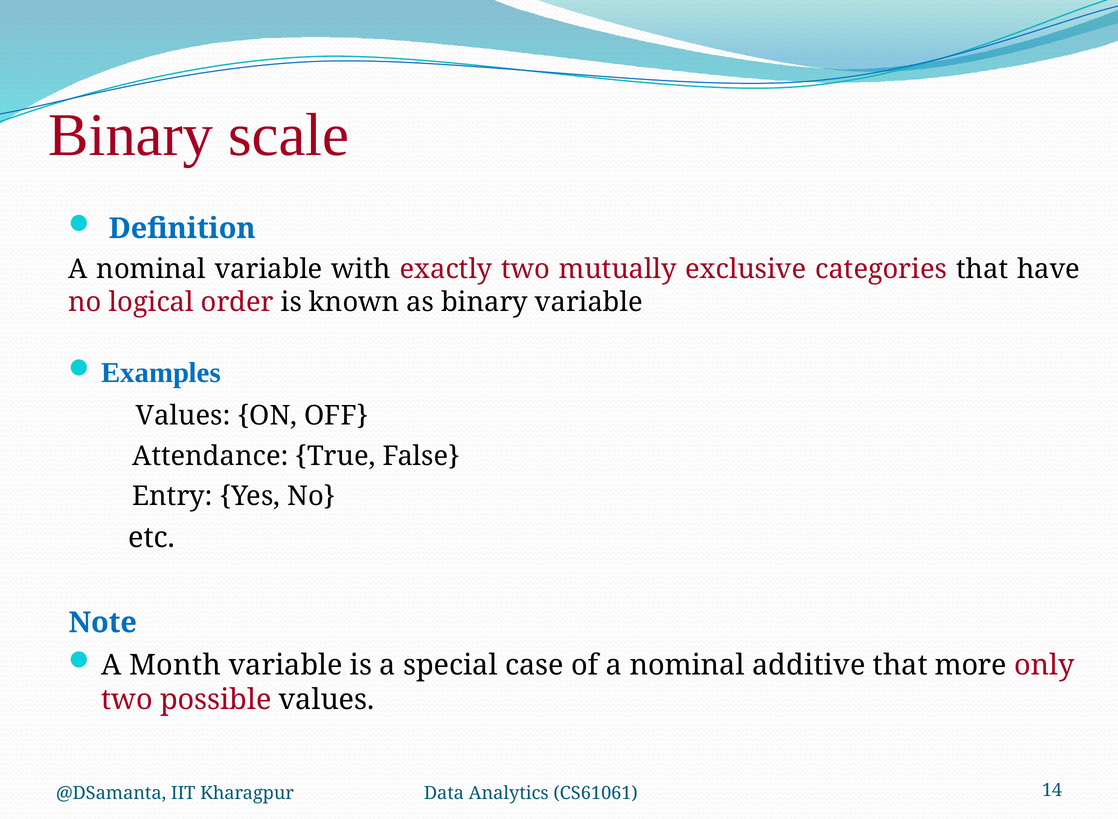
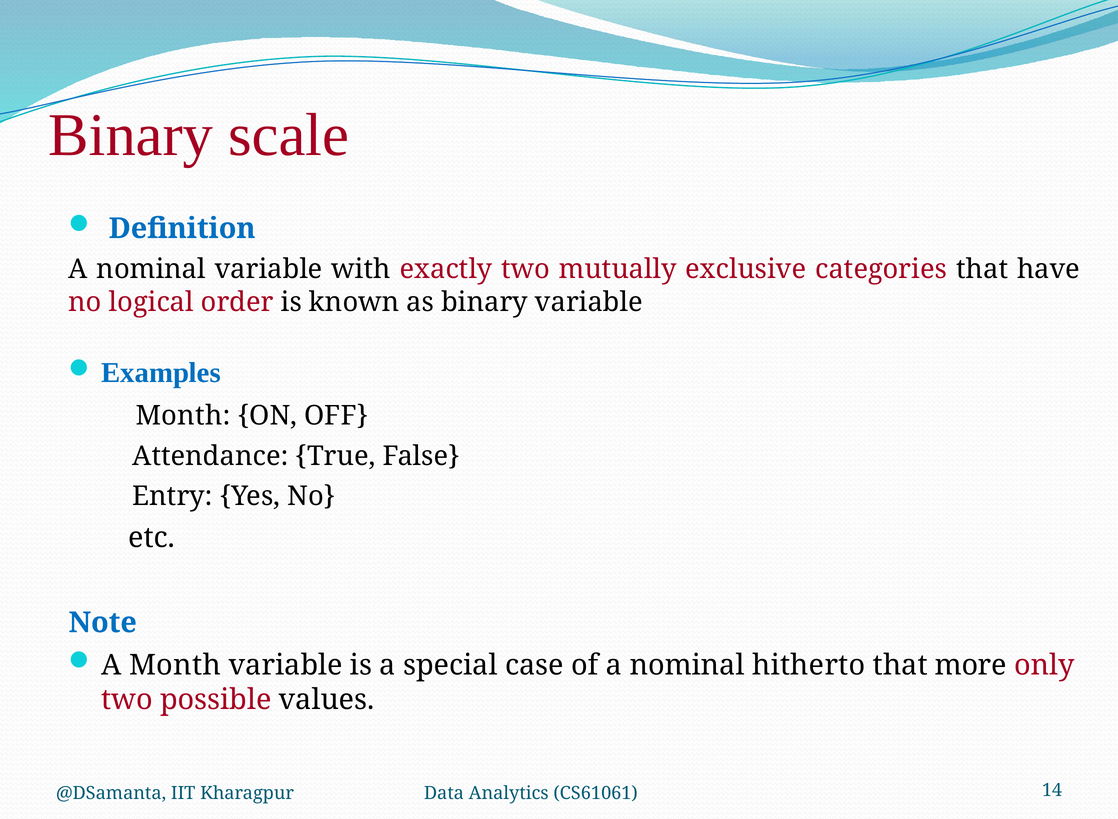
Values at (183, 416): Values -> Month
additive: additive -> hitherto
